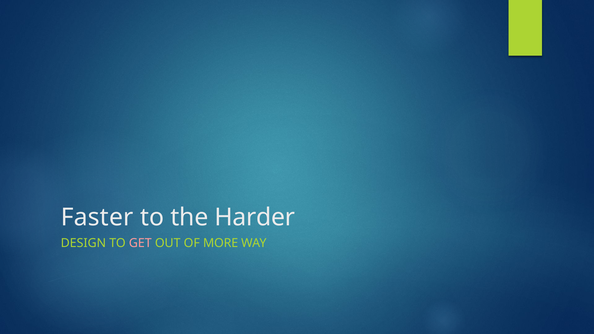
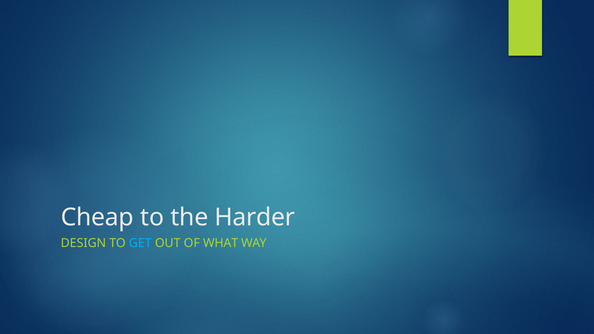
Faster: Faster -> Cheap
GET colour: pink -> light blue
MORE: MORE -> WHAT
